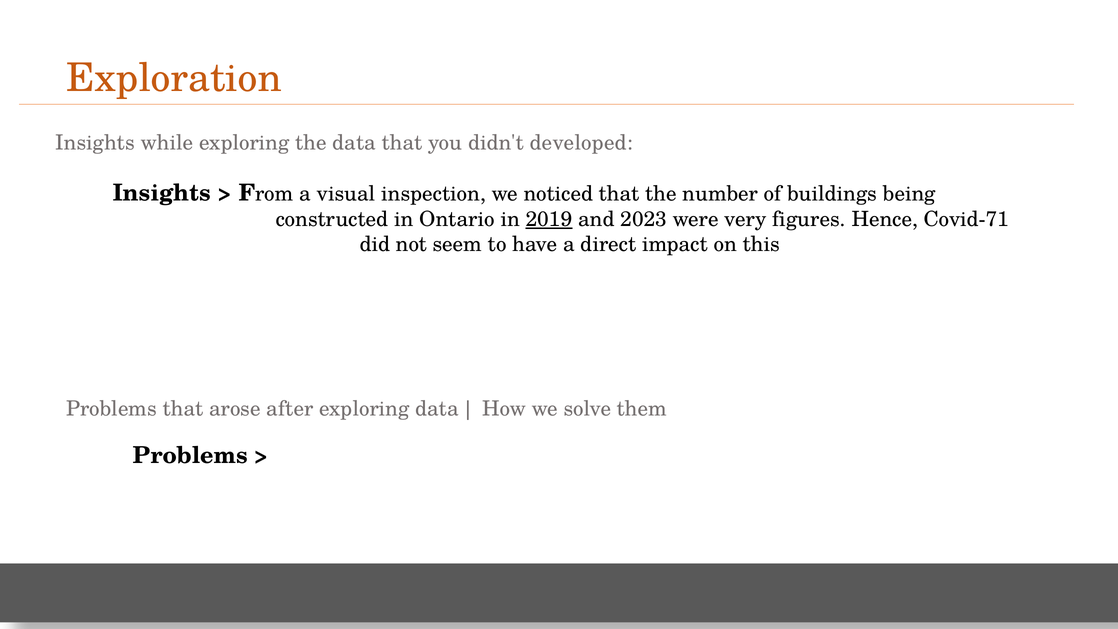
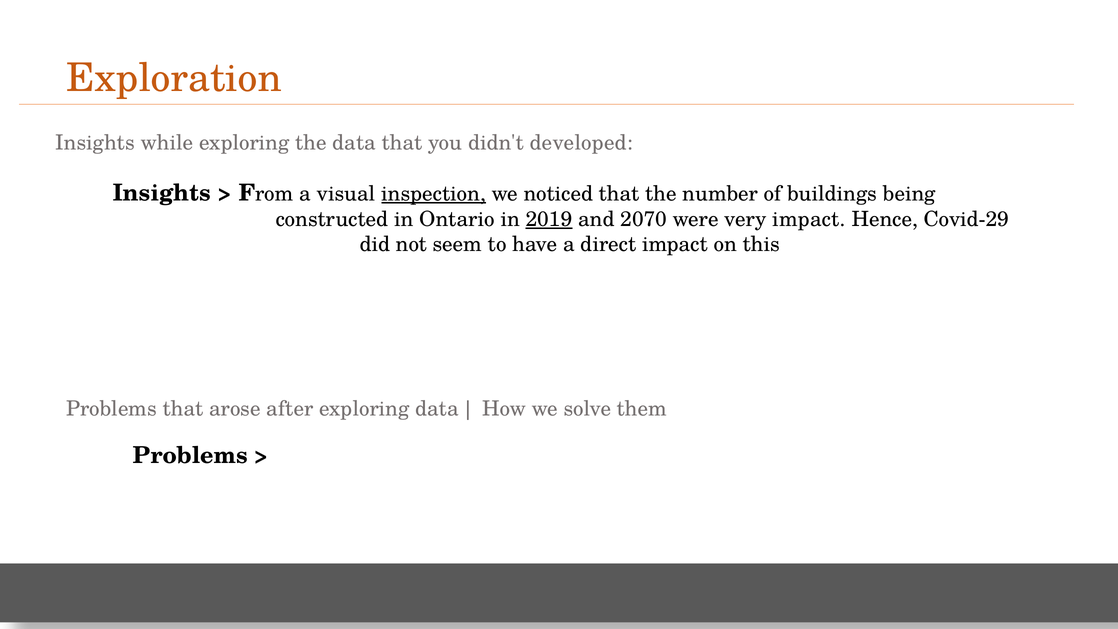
inspection underline: none -> present
2023: 2023 -> 2070
very figures: figures -> impact
Covid-71: Covid-71 -> Covid-29
